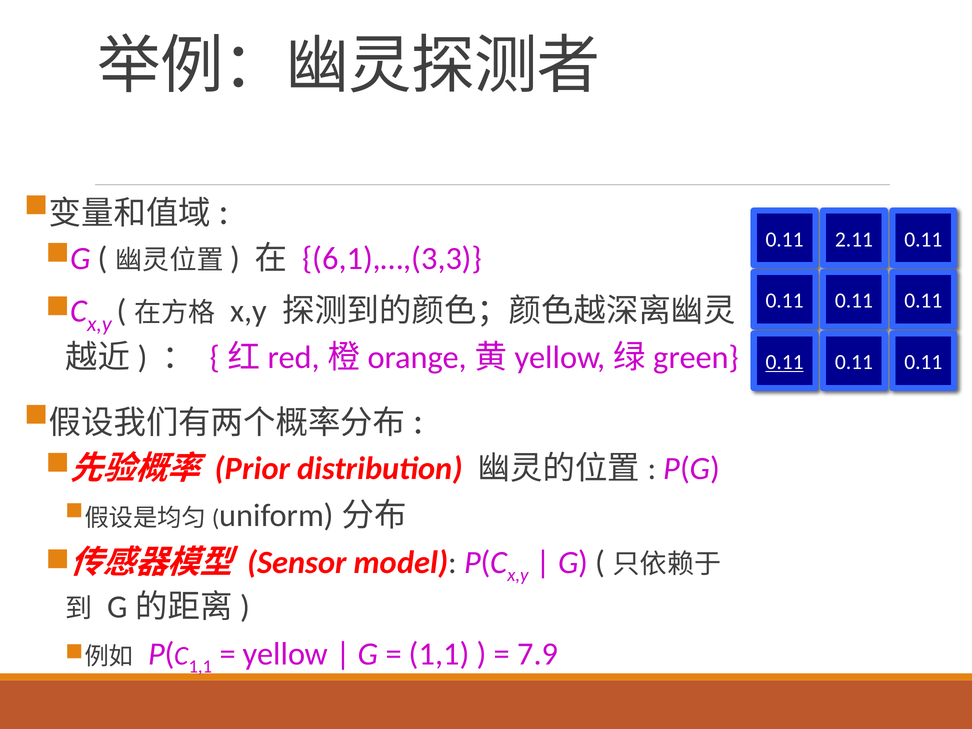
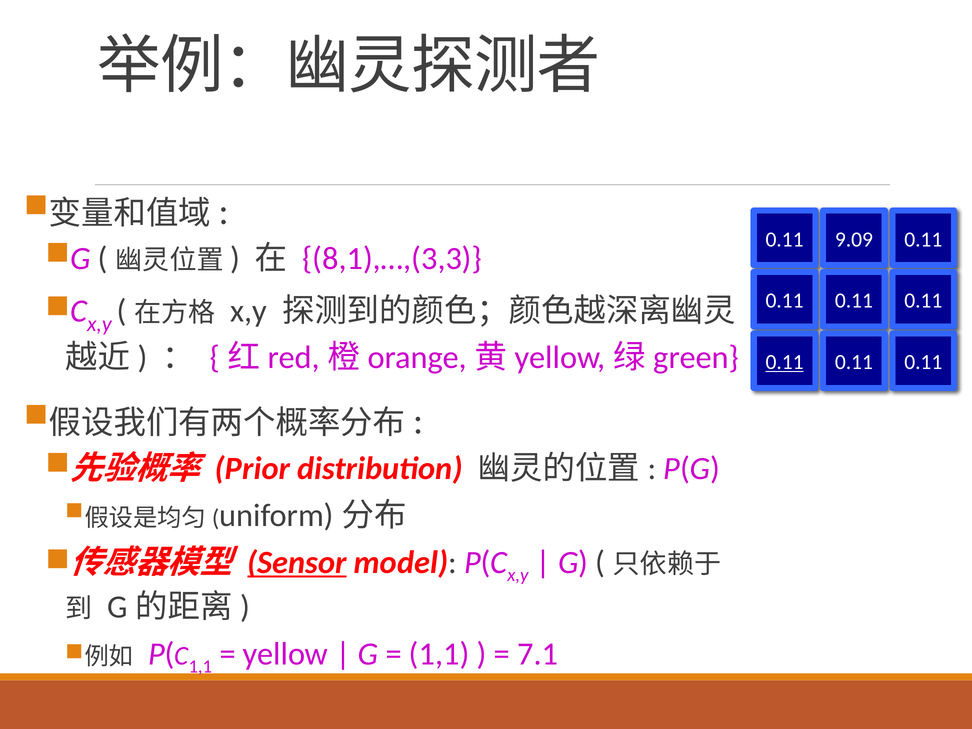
2.11: 2.11 -> 9.09
6,1),…,(3,3: 6,1),…,(3,3 -> 8,1),…,(3,3
Sensor underline: none -> present
7.9: 7.9 -> 7.1
